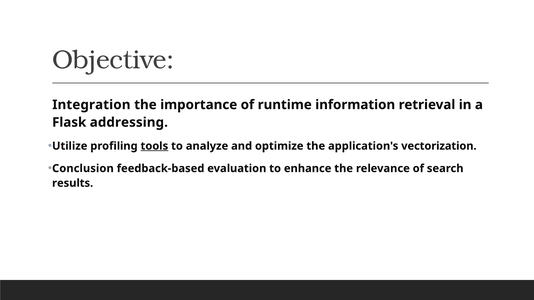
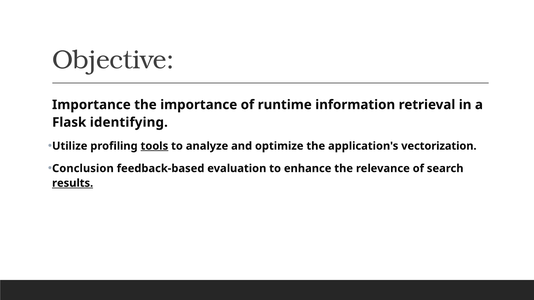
Integration at (91, 105): Integration -> Importance
addressing: addressing -> identifying
results underline: none -> present
